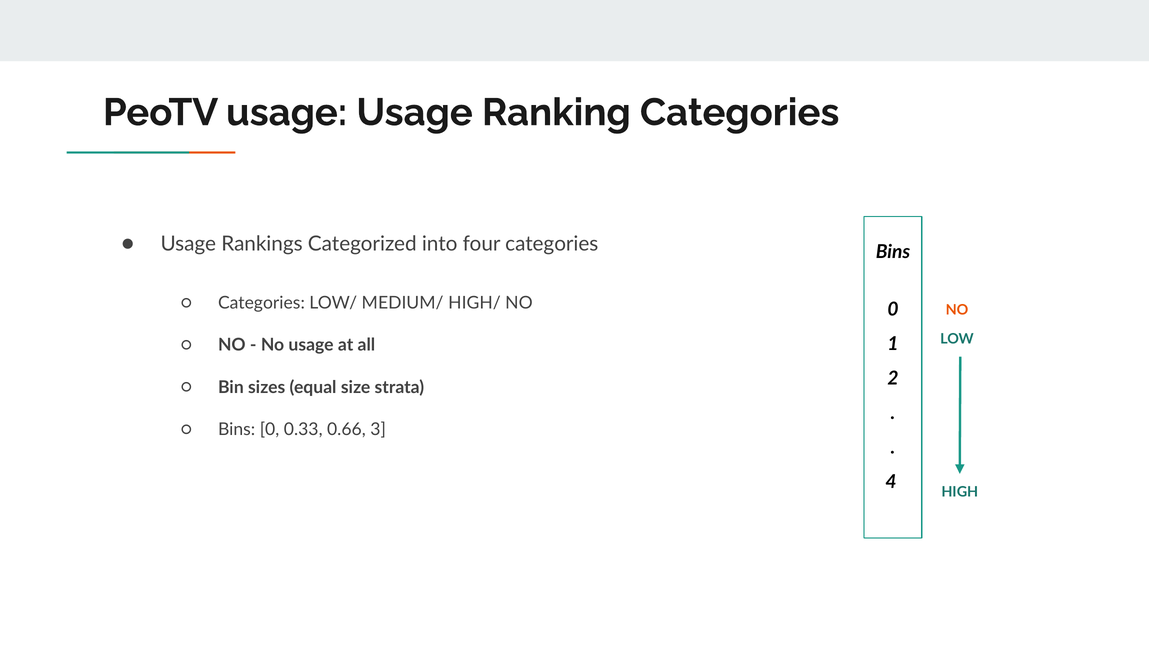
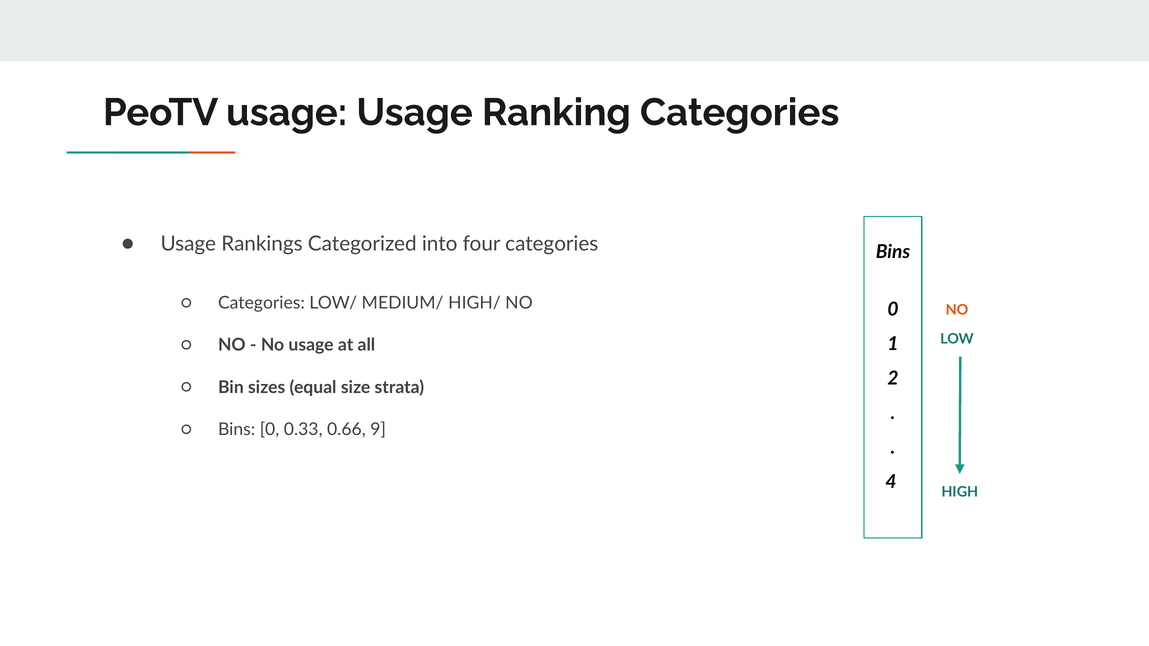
3: 3 -> 9
